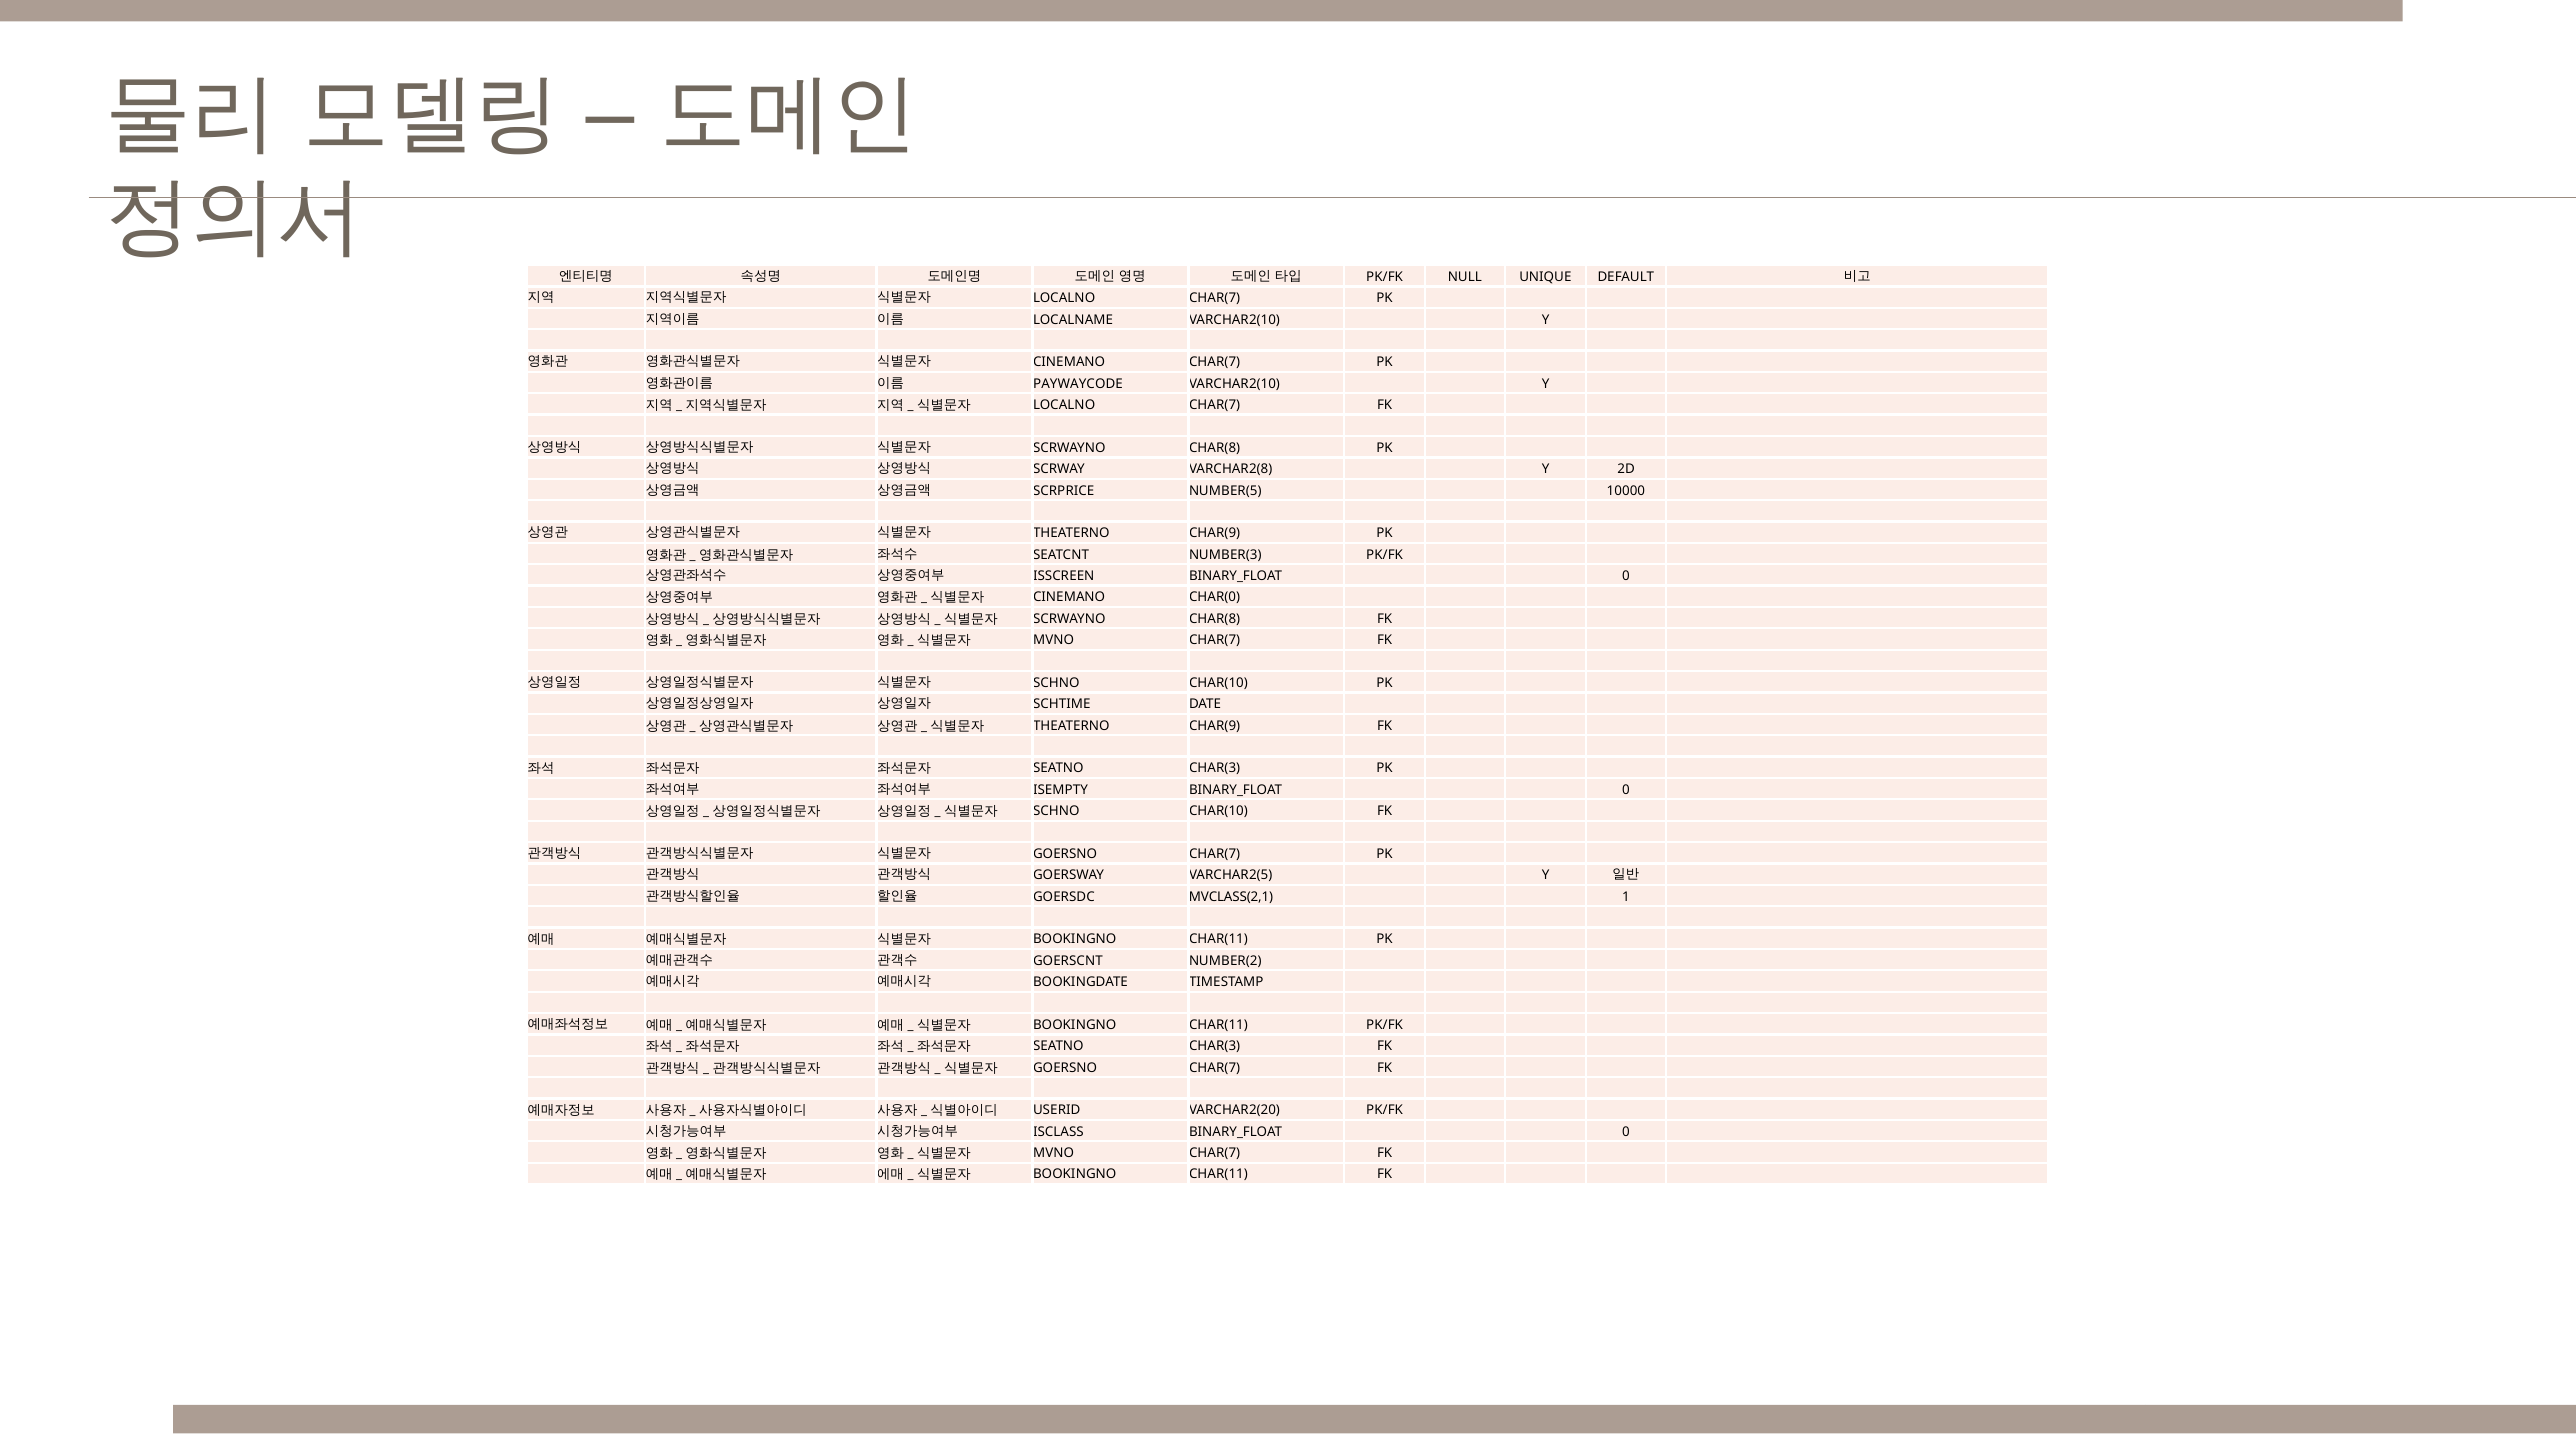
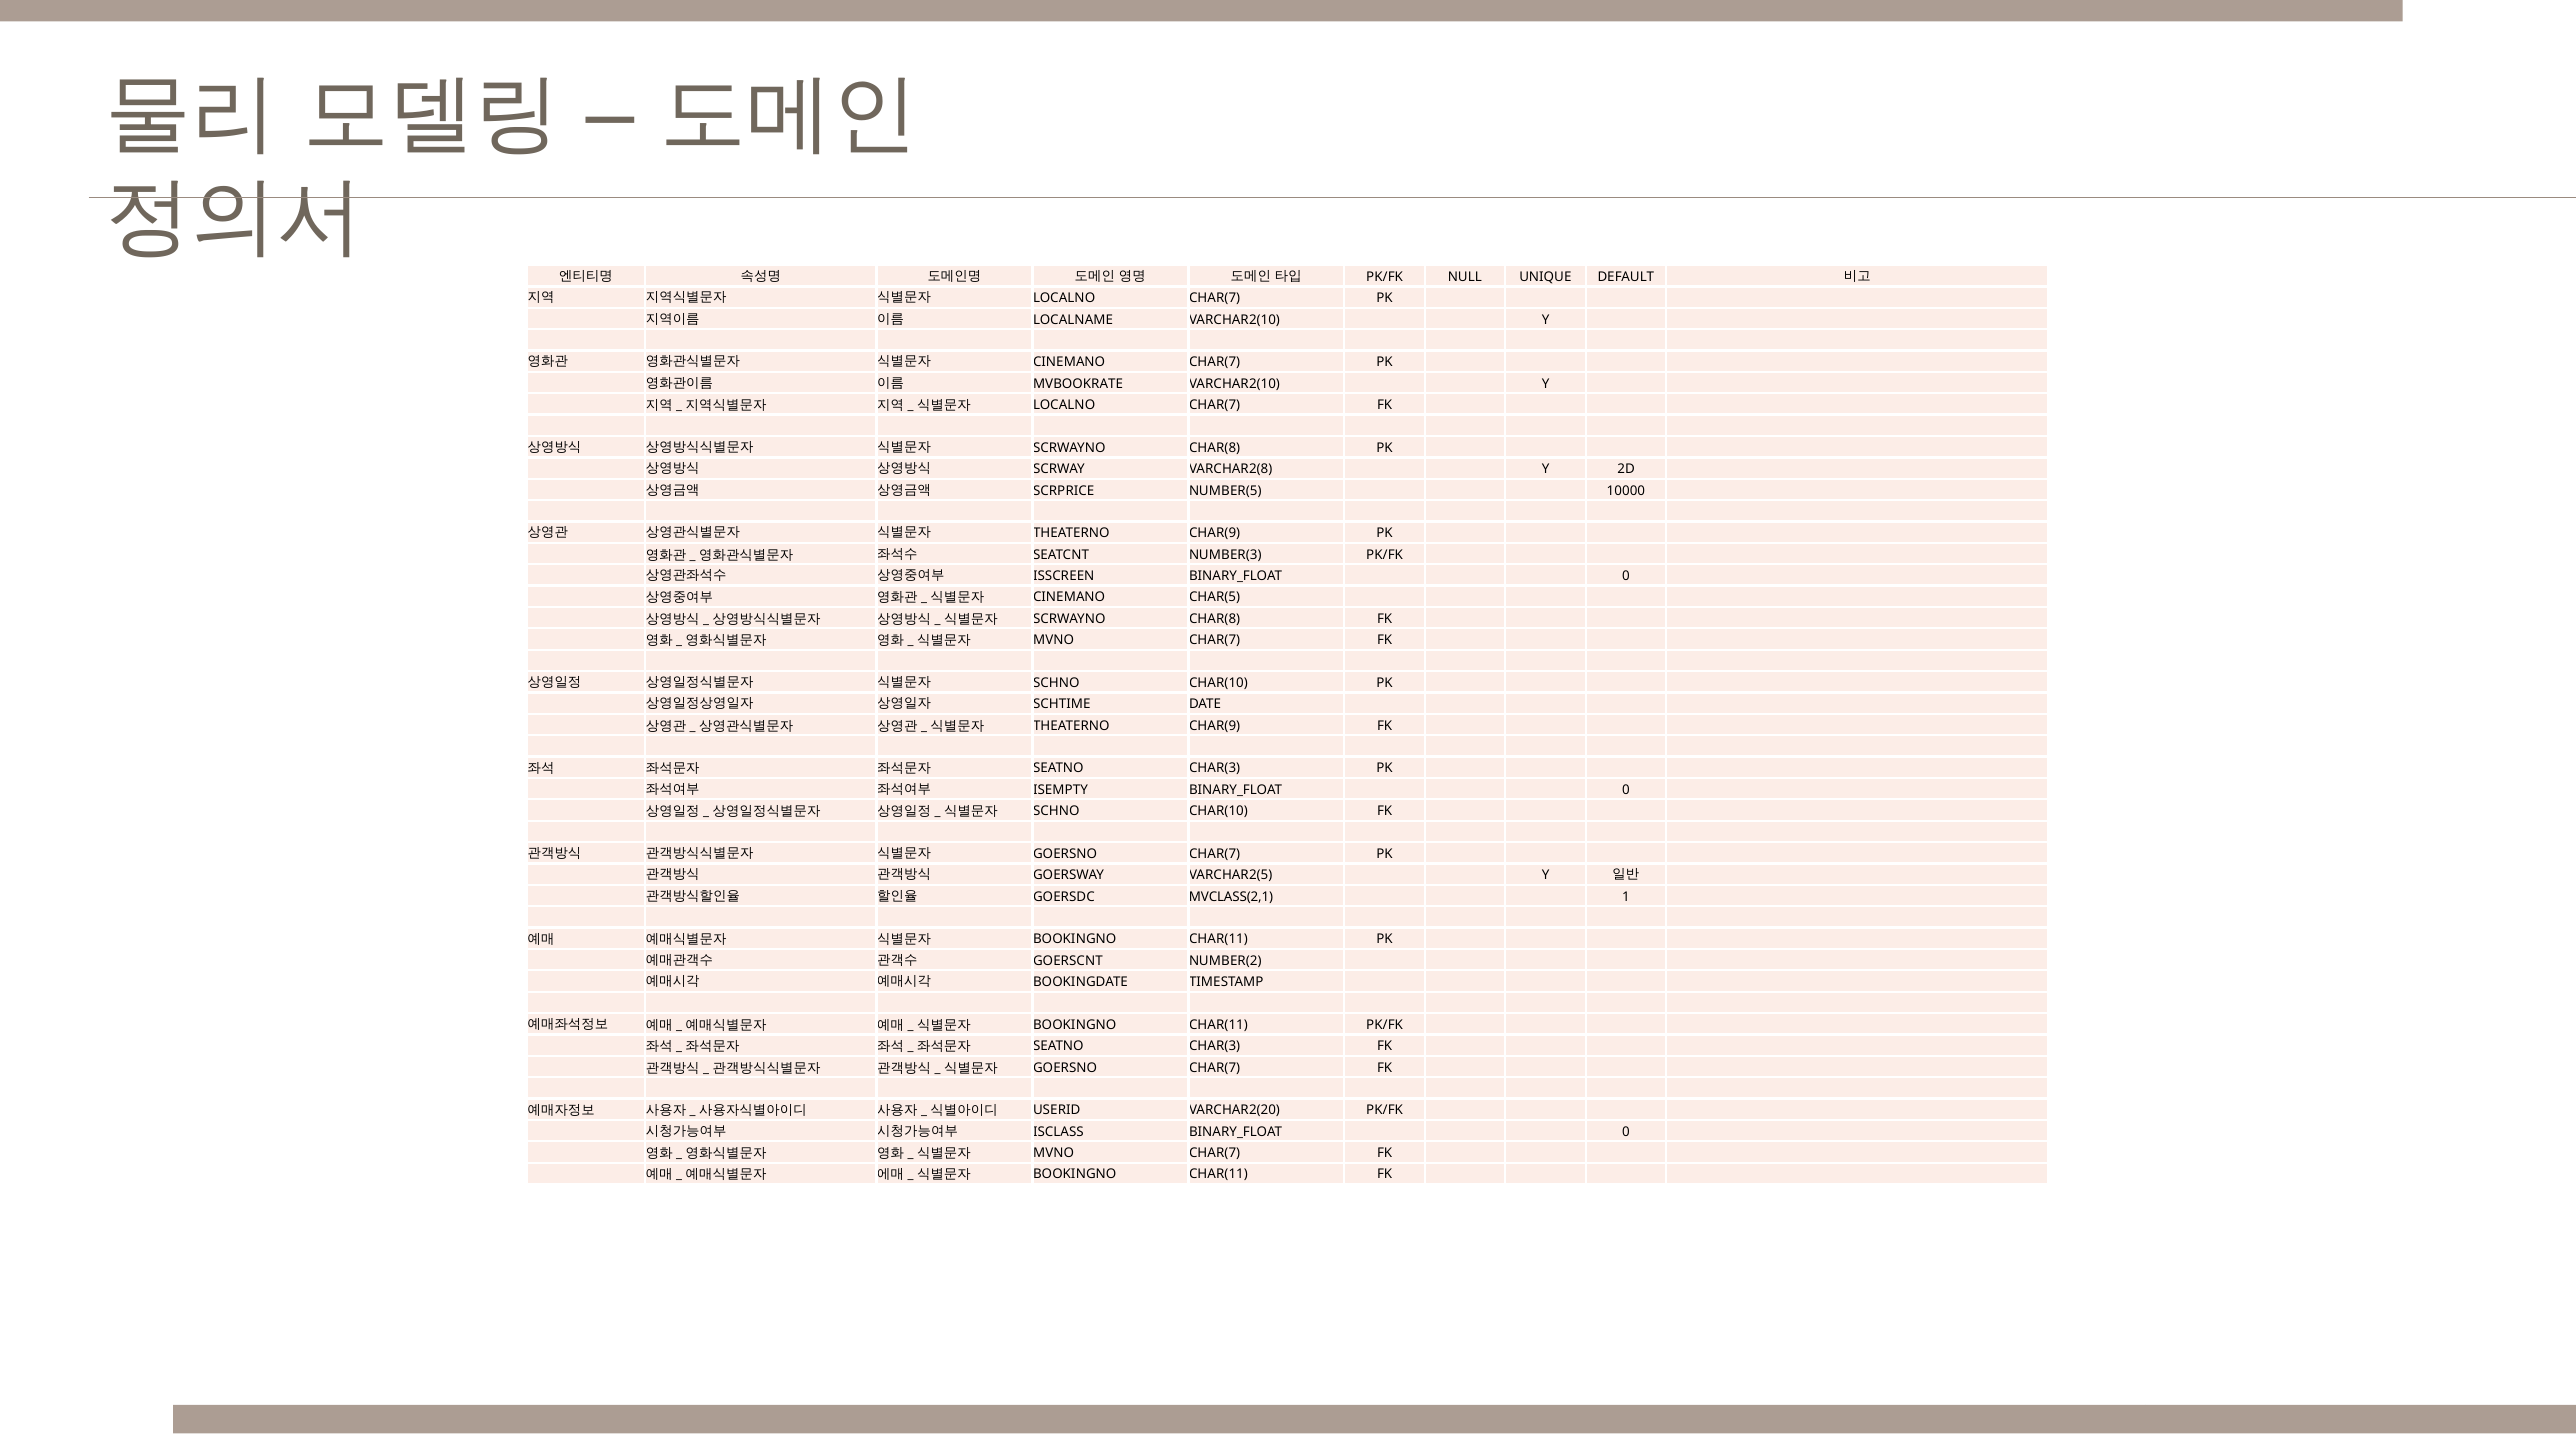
PAYWAYCODE: PAYWAYCODE -> MVBOOKRATE
CHAR(0: CHAR(0 -> CHAR(5
